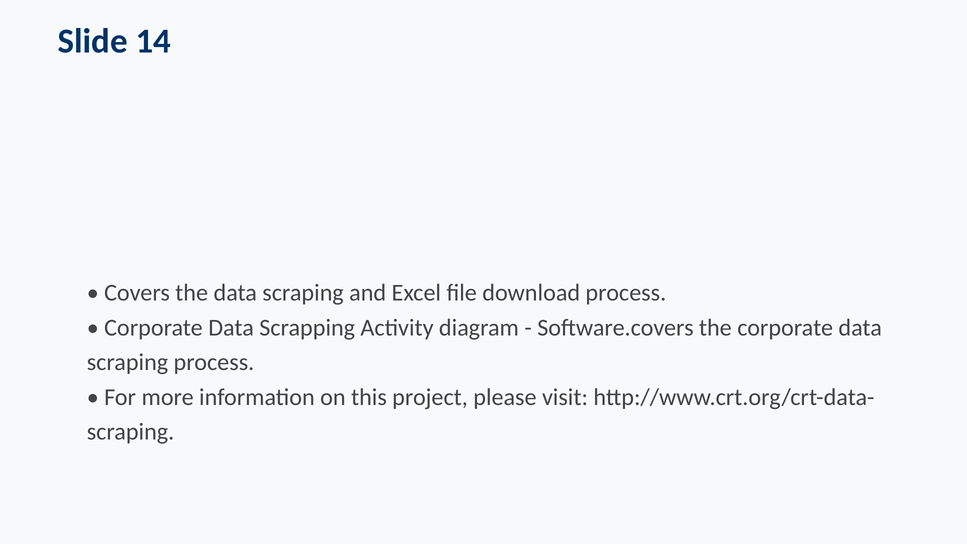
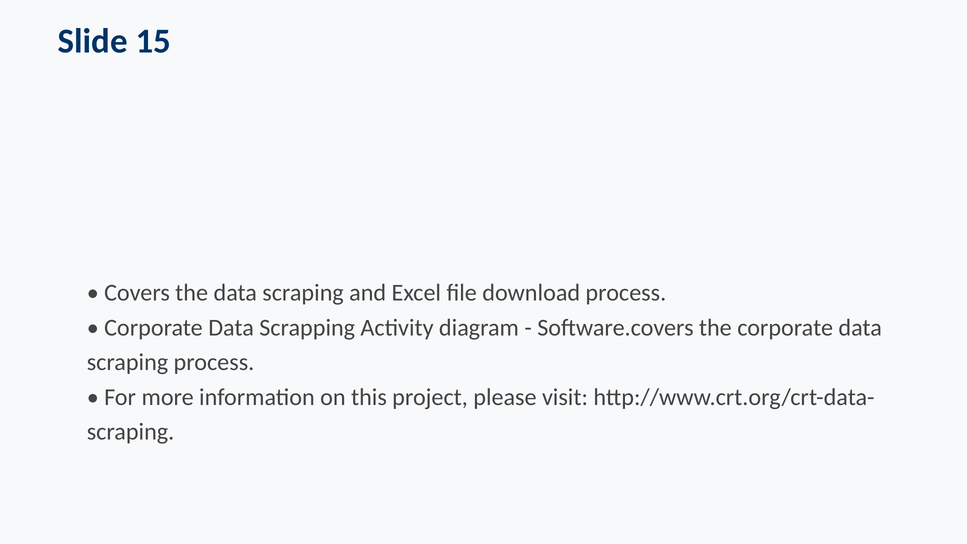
14: 14 -> 15
